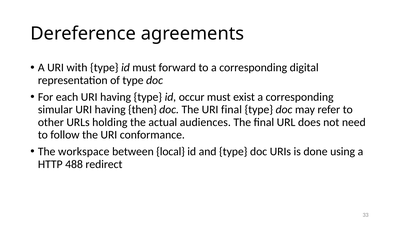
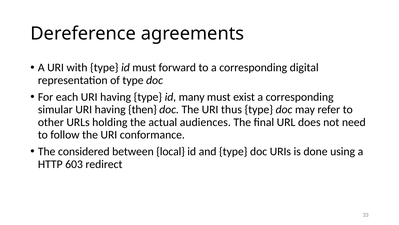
occur: occur -> many
URI final: final -> thus
workspace: workspace -> considered
488: 488 -> 603
